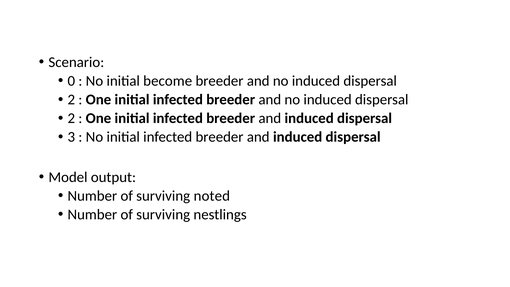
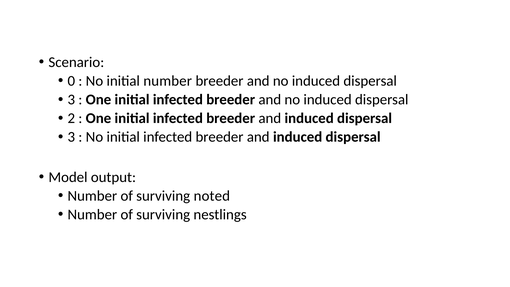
initial become: become -> number
2 at (71, 100): 2 -> 3
